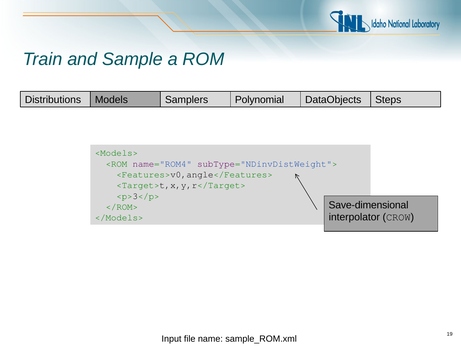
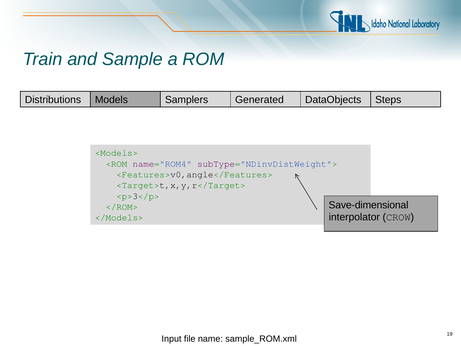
Polynomial: Polynomial -> Generated
